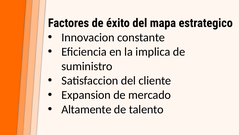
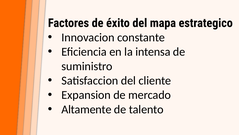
implica: implica -> intensa
